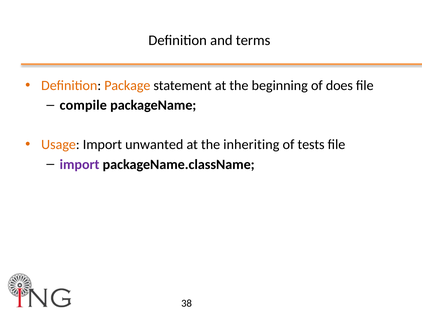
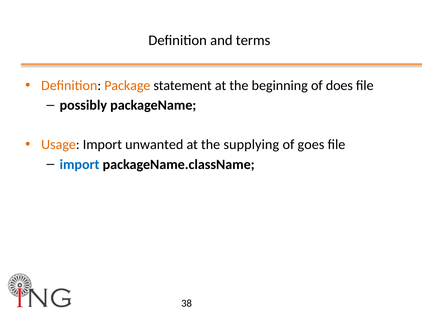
compile: compile -> possibly
inheriting: inheriting -> supplying
tests: tests -> goes
import at (80, 164) colour: purple -> blue
